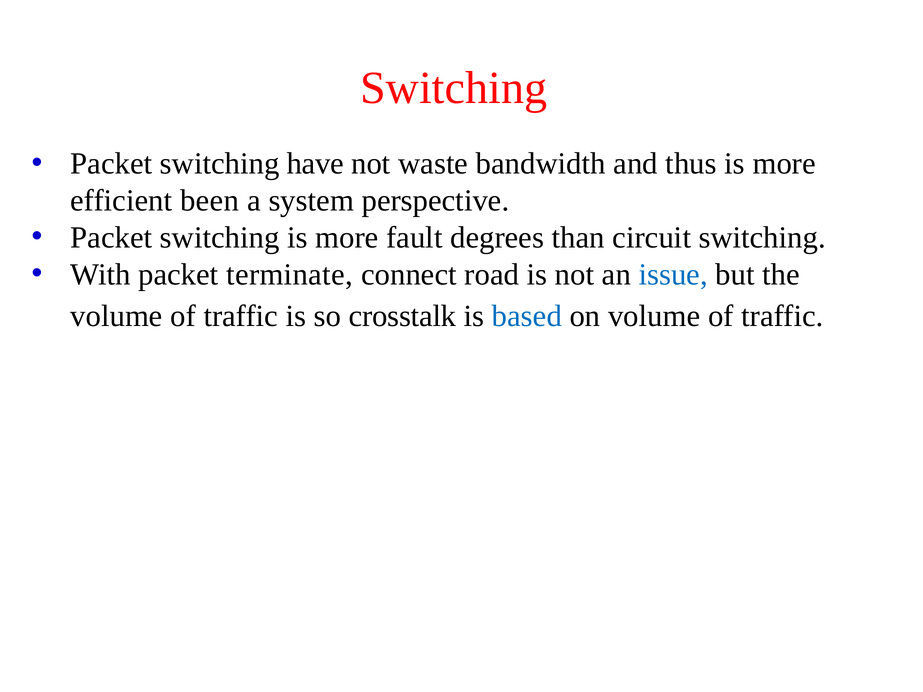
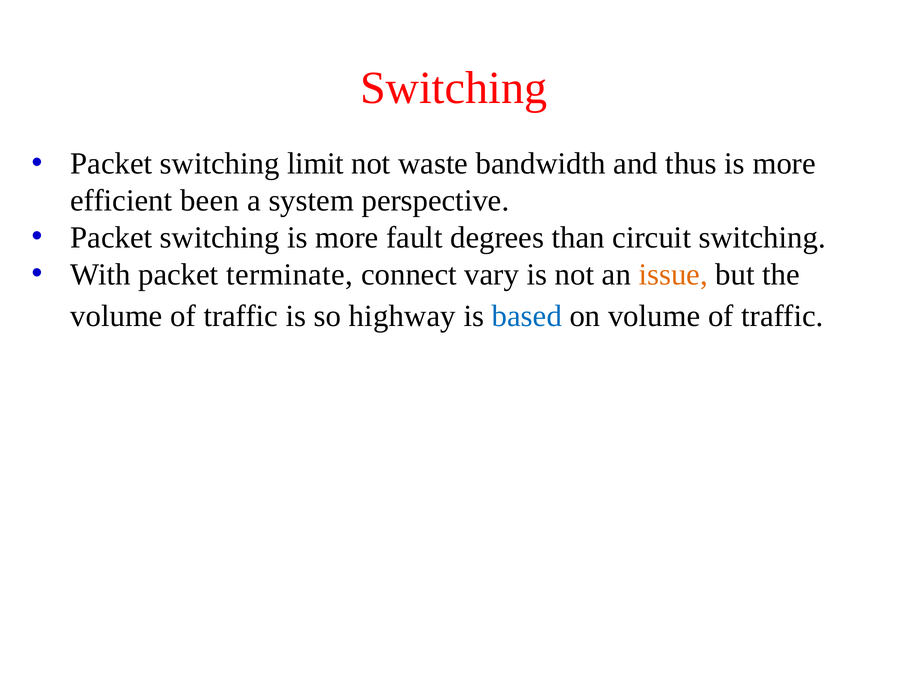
have: have -> limit
road: road -> vary
issue colour: blue -> orange
crosstalk: crosstalk -> highway
